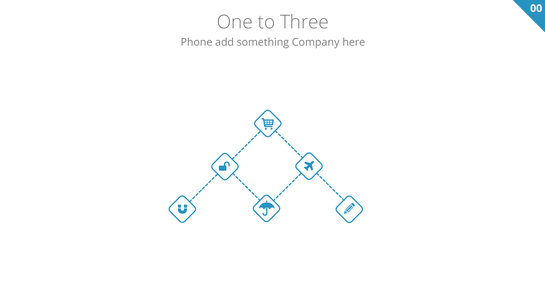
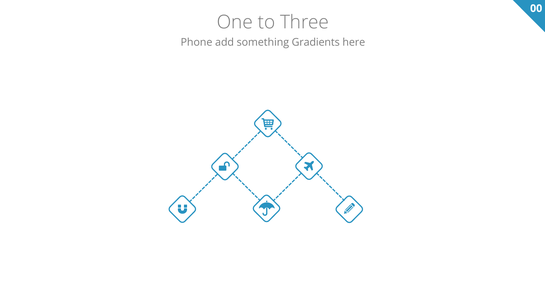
Company: Company -> Gradients
